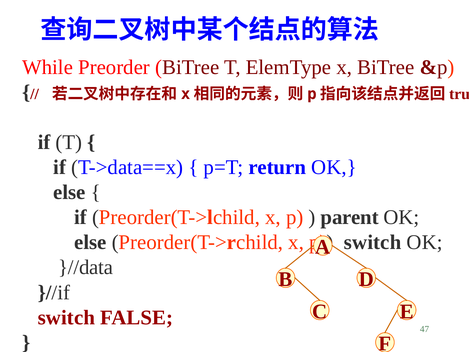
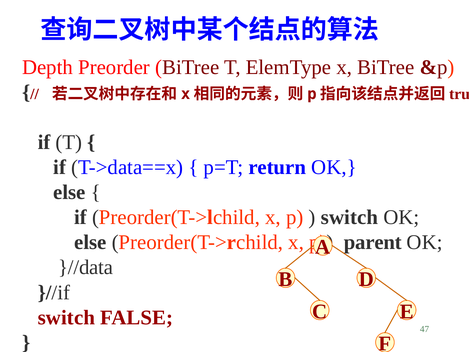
While: While -> Depth
parent at (350, 217): parent -> switch
switch at (373, 242): switch -> parent
